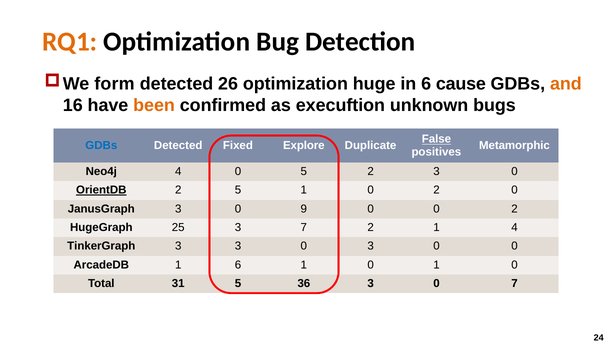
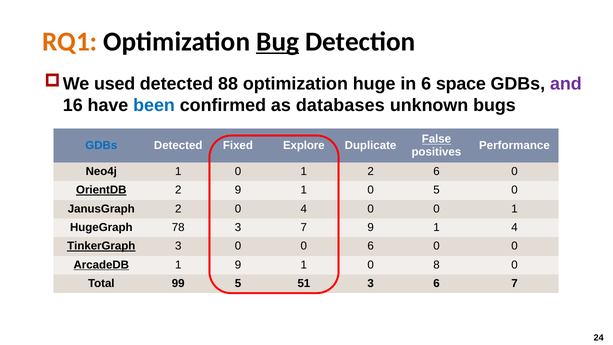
Bug underline: none -> present
form: form -> used
26: 26 -> 88
cause: cause -> space
and colour: orange -> purple
been colour: orange -> blue
execuftion: execuftion -> databases
Metamorphic: Metamorphic -> Performance
Neo4j 4: 4 -> 1
5 at (304, 171): 5 -> 1
2 3: 3 -> 6
2 5: 5 -> 9
1 0 2: 2 -> 5
JanusGraph 3: 3 -> 2
0 9: 9 -> 4
0 0 2: 2 -> 1
25: 25 -> 78
7 2: 2 -> 9
TinkerGraph underline: none -> present
3 3: 3 -> 0
0 3: 3 -> 6
ArcadeDB underline: none -> present
1 6: 6 -> 9
0 1: 1 -> 8
31: 31 -> 99
36: 36 -> 51
0 at (436, 283): 0 -> 6
